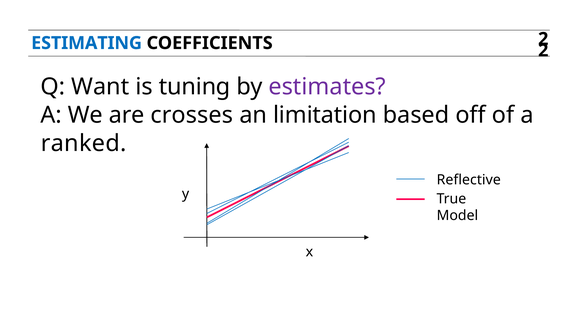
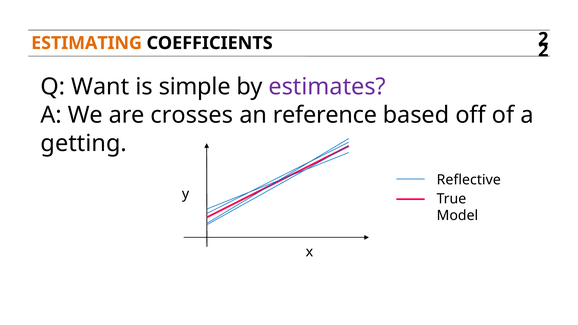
ESTIMATING colour: blue -> orange
tuning: tuning -> simple
limitation: limitation -> reference
ranked: ranked -> getting
